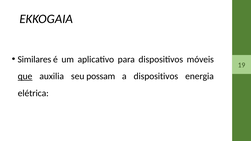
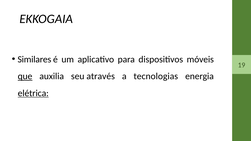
possam: possam -> através
a dispositivos: dispositivos -> tecnologias
elétrica underline: none -> present
